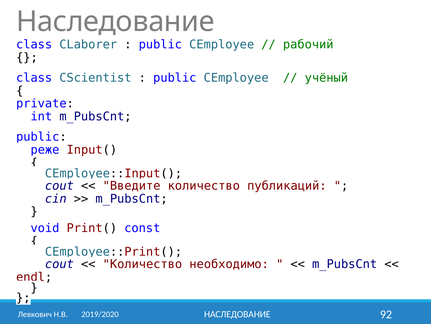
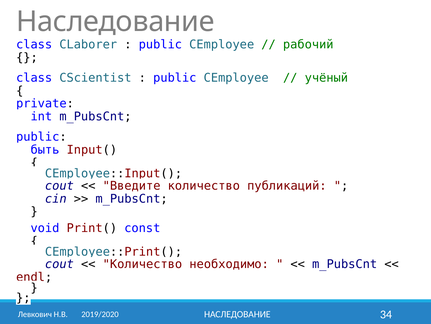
реже: реже -> быть
92: 92 -> 34
